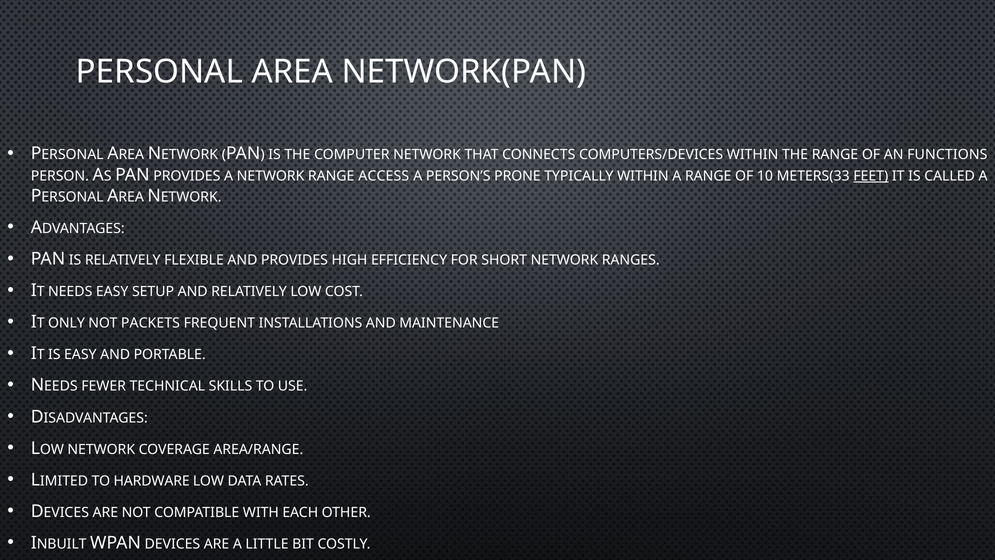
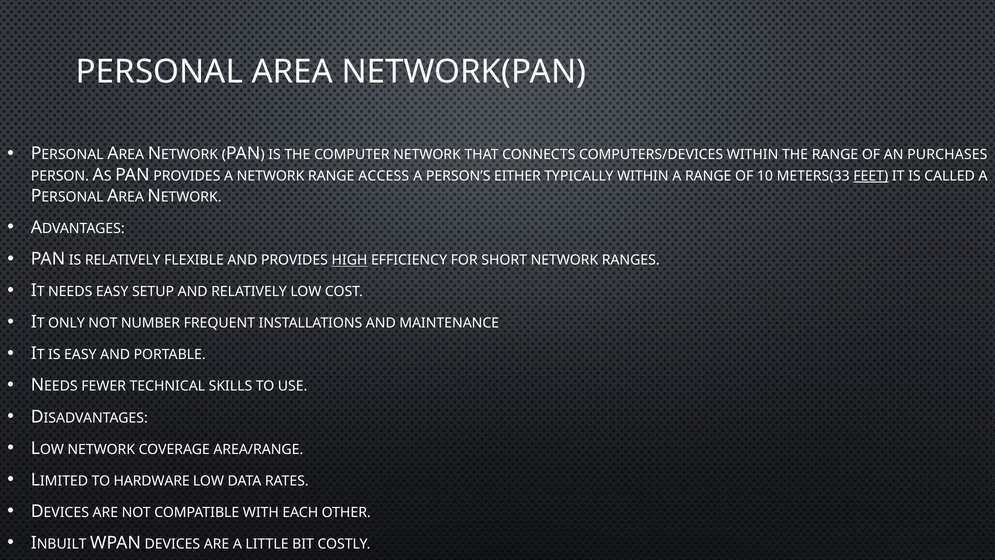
FUNCTIONS: FUNCTIONS -> PURCHASES
PRONE: PRONE -> EITHER
HIGH underline: none -> present
PACKETS: PACKETS -> NUMBER
